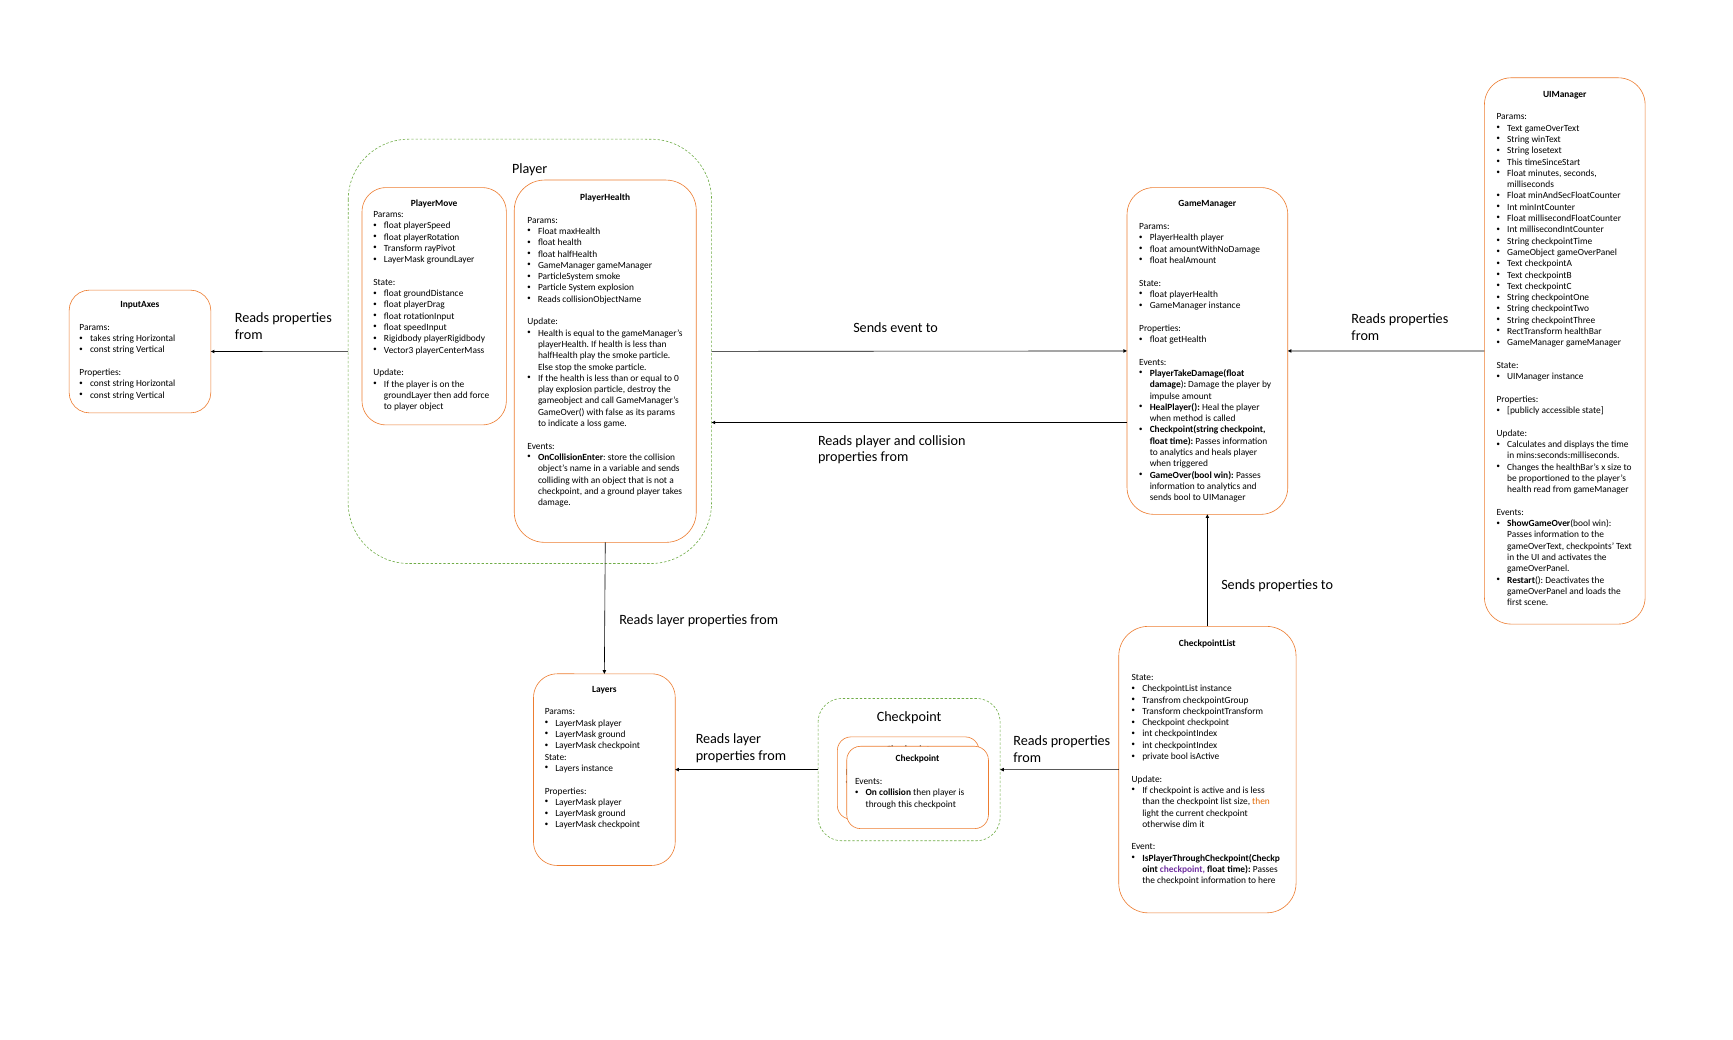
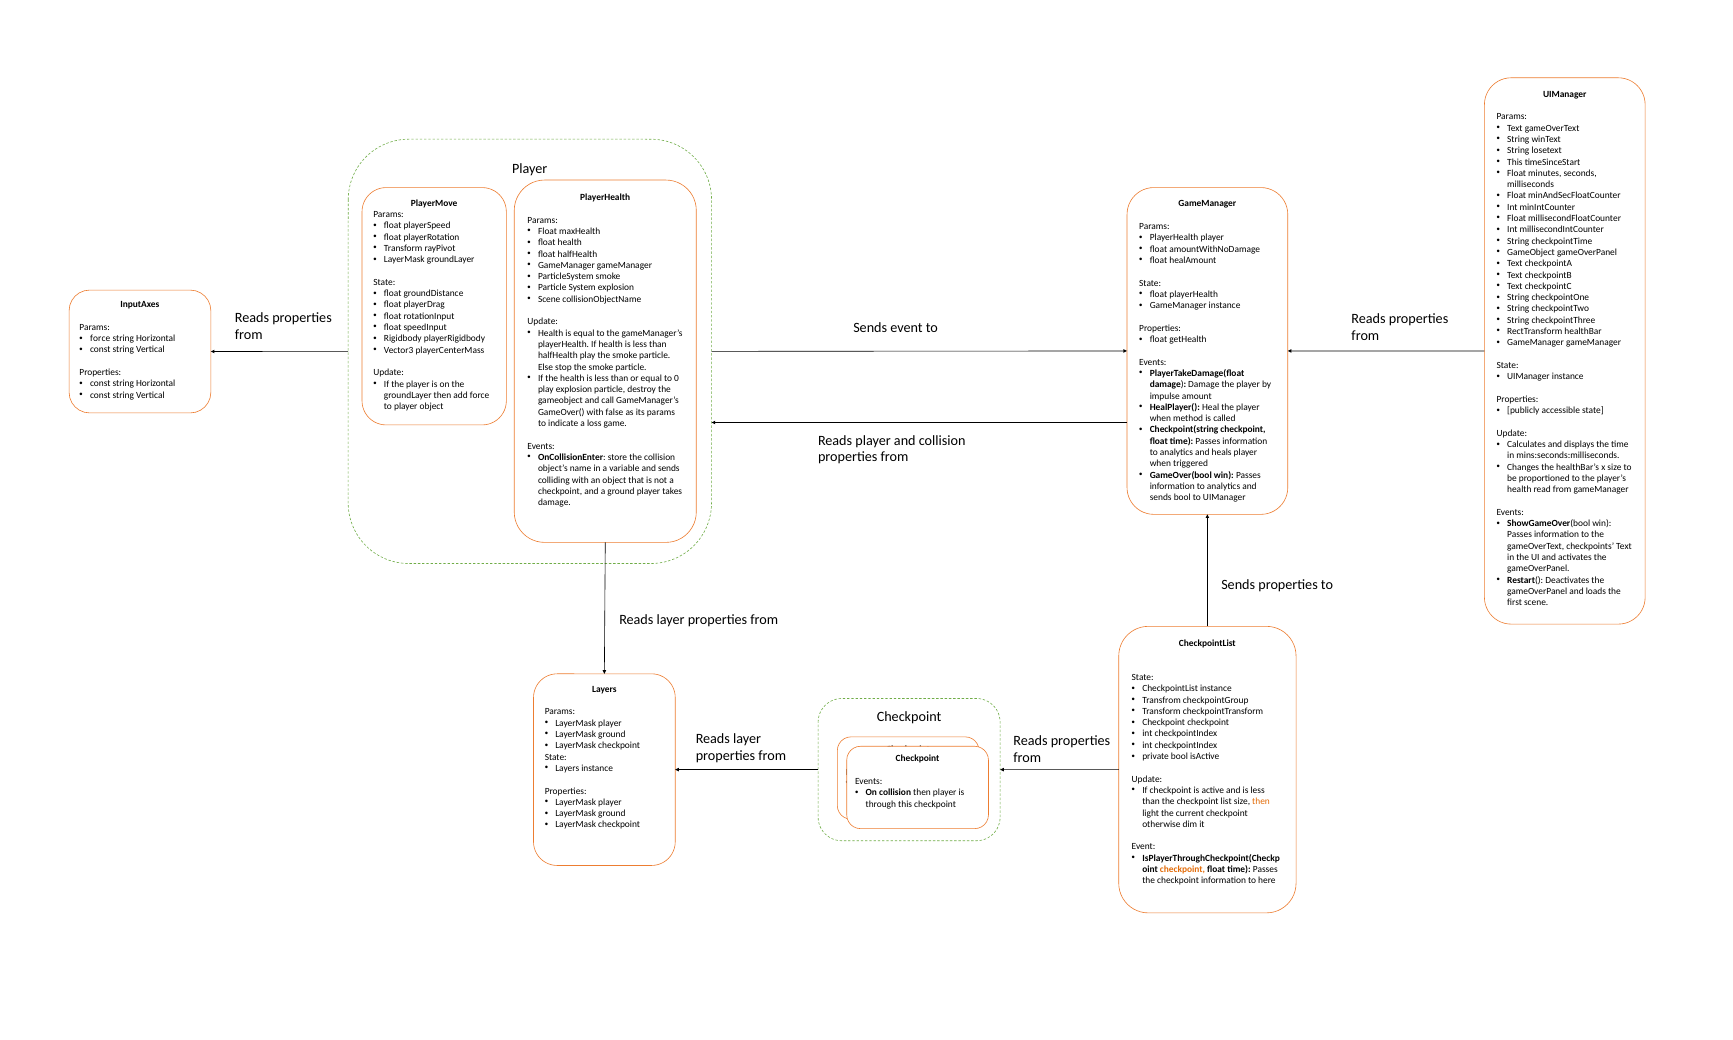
Reads at (549, 299): Reads -> Scene
takes at (100, 338): takes -> force
checkpoint at (1183, 869) colour: purple -> orange
